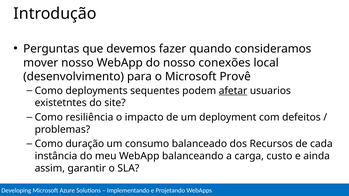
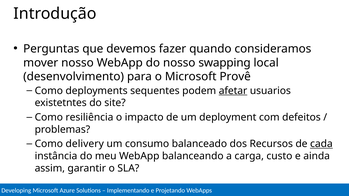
conexões: conexões -> swapping
duração: duração -> delivery
cada underline: none -> present
